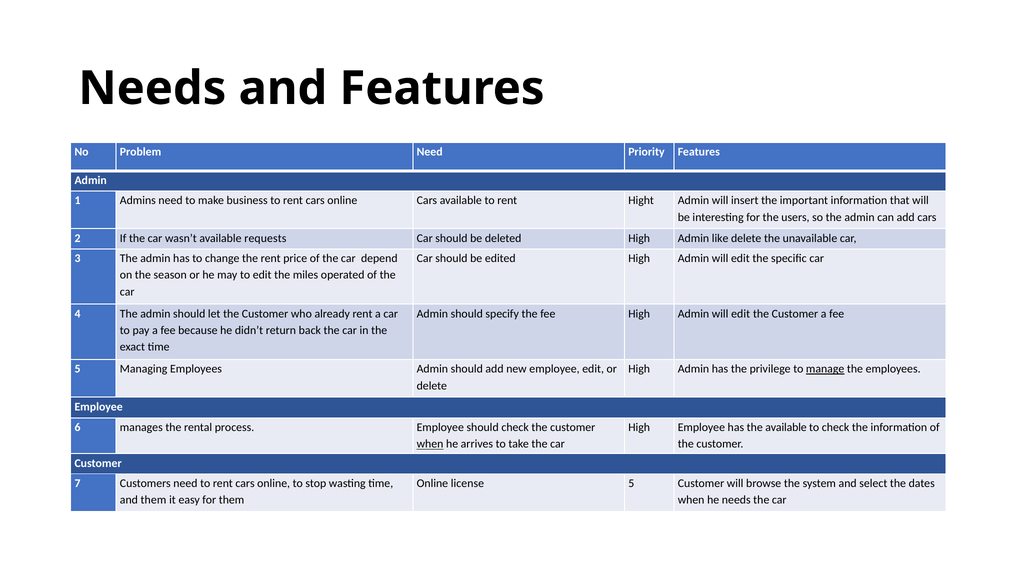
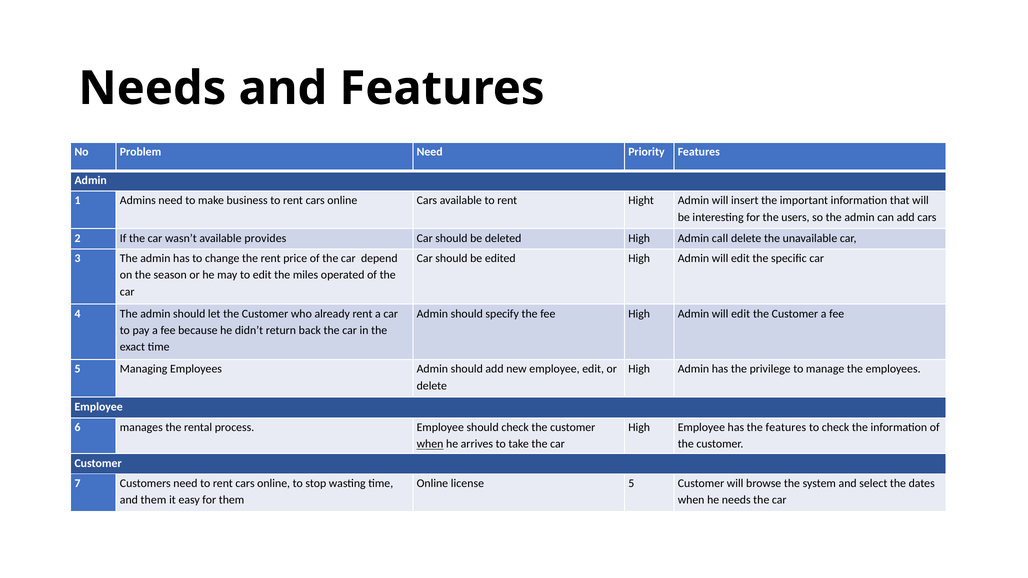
requests: requests -> provides
like: like -> call
manage underline: present -> none
the available: available -> features
